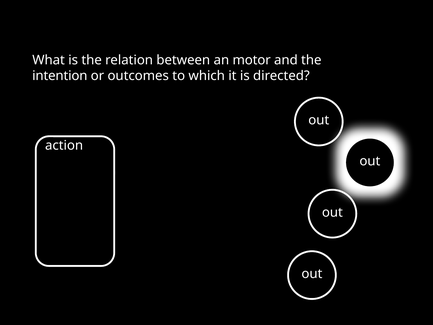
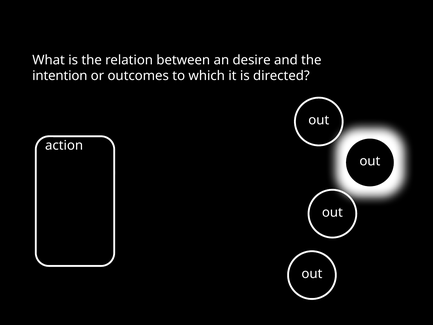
motor: motor -> desire
